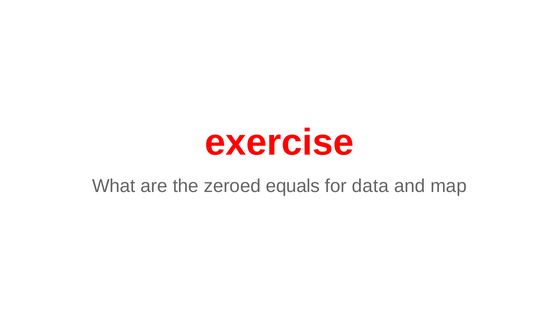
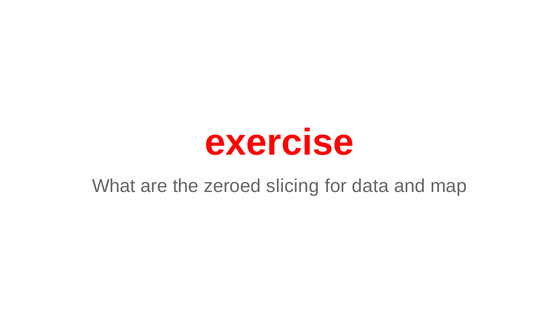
equals: equals -> slicing
